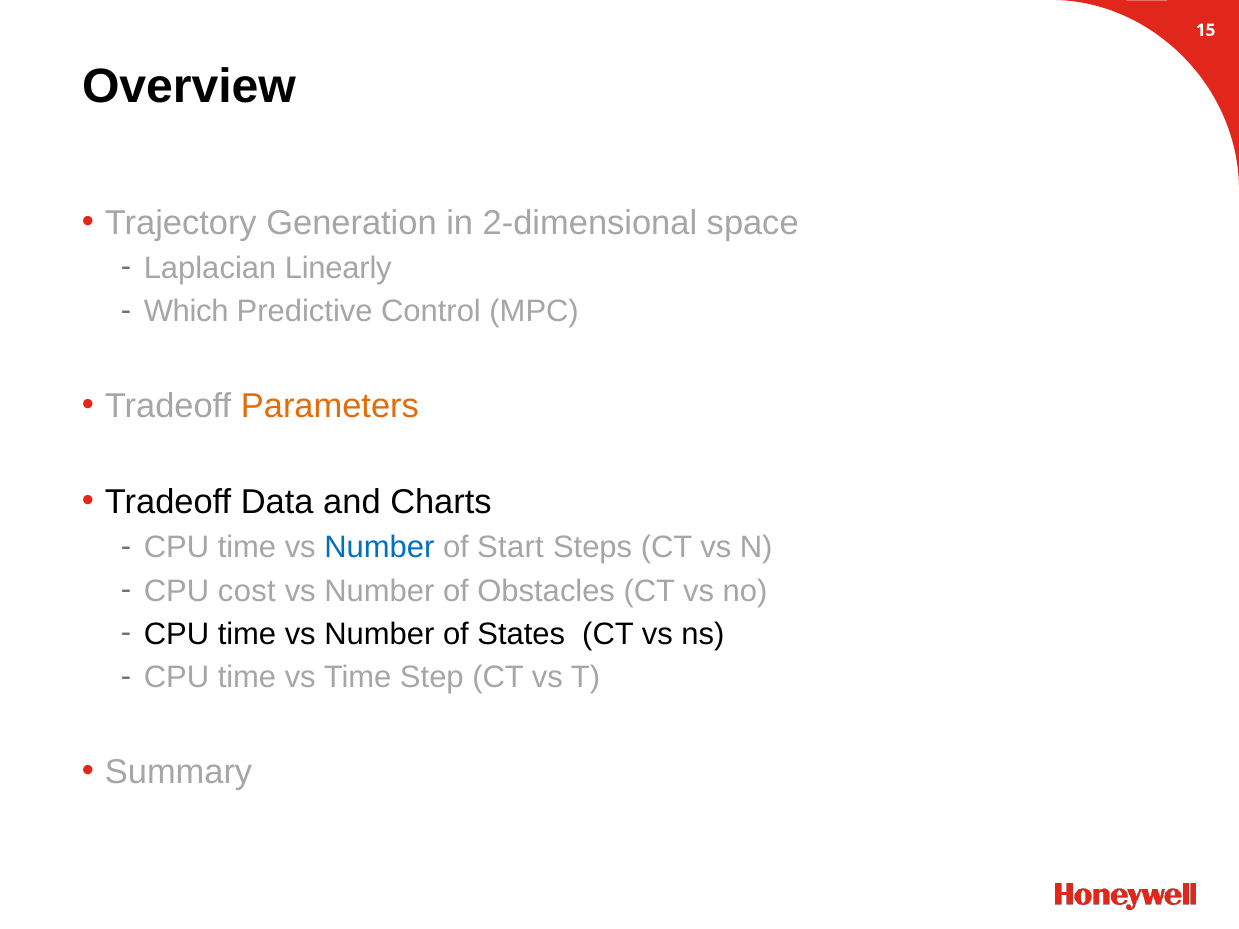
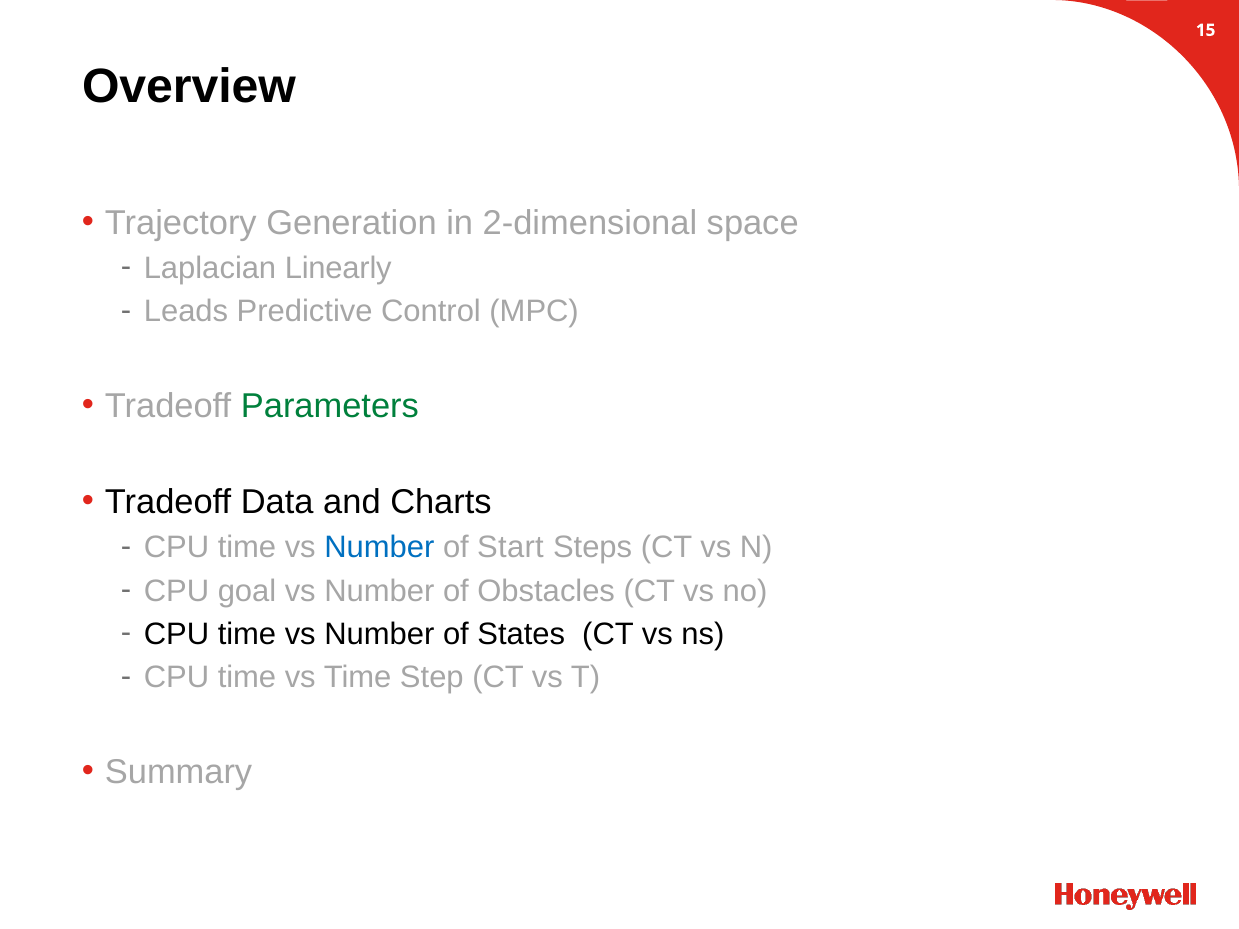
Which: Which -> Leads
Parameters colour: orange -> green
cost: cost -> goal
